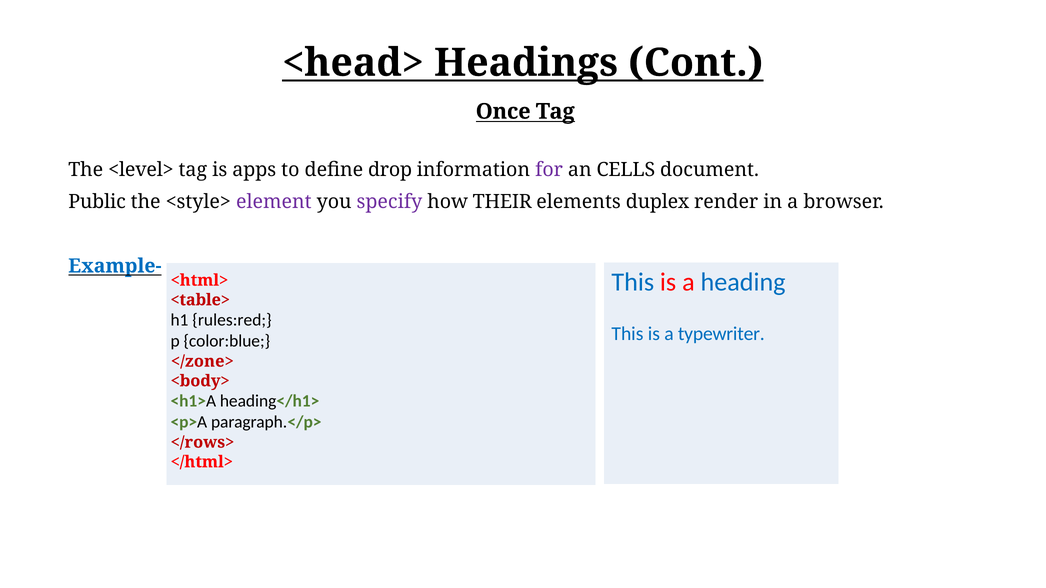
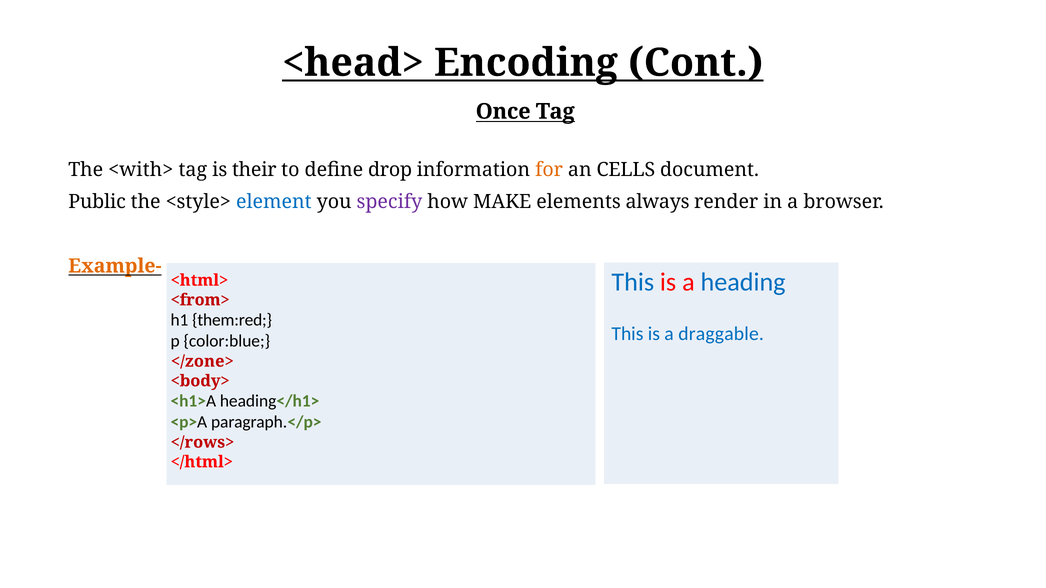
Headings: Headings -> Encoding
<level>: <level> -> <with>
apps: apps -> their
for colour: purple -> orange
element colour: purple -> blue
THEIR: THEIR -> MAKE
duplex: duplex -> always
Example- colour: blue -> orange
<table>: <table> -> <from>
rules:red: rules:red -> them:red
typewriter: typewriter -> draggable
